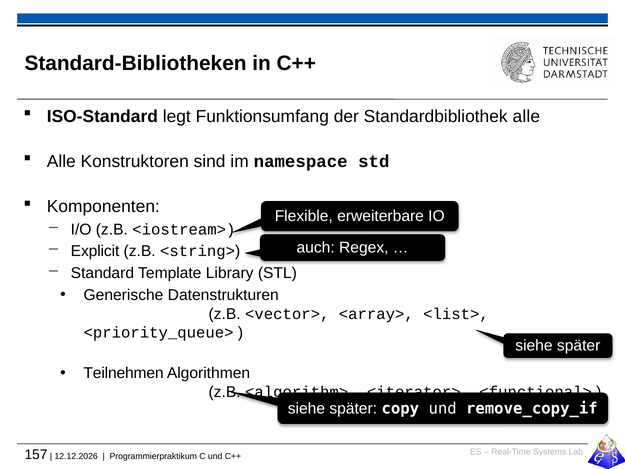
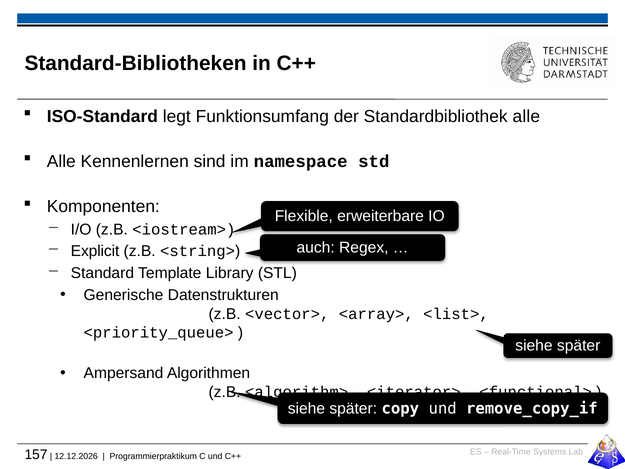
Konstruktoren: Konstruktoren -> Kennenlernen
Teilnehmen: Teilnehmen -> Ampersand
